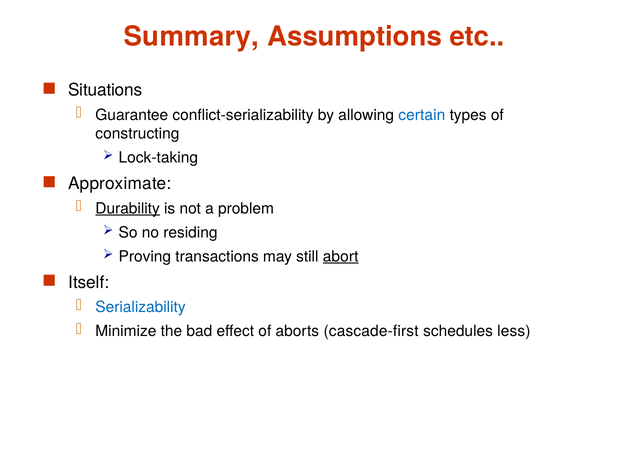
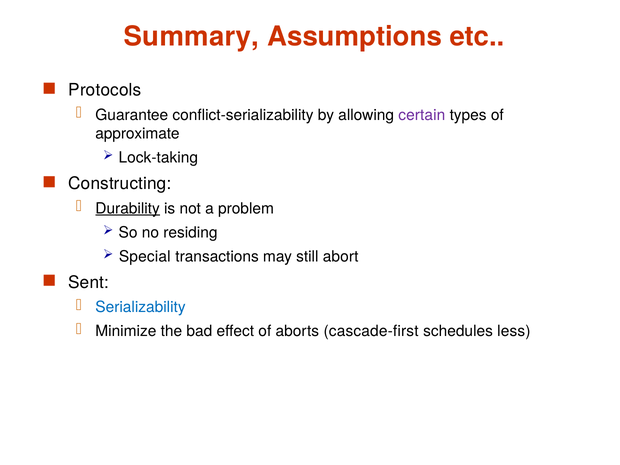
Situations: Situations -> Protocols
certain colour: blue -> purple
constructing: constructing -> approximate
Approximate: Approximate -> Constructing
Proving: Proving -> Special
abort underline: present -> none
Itself: Itself -> Sent
